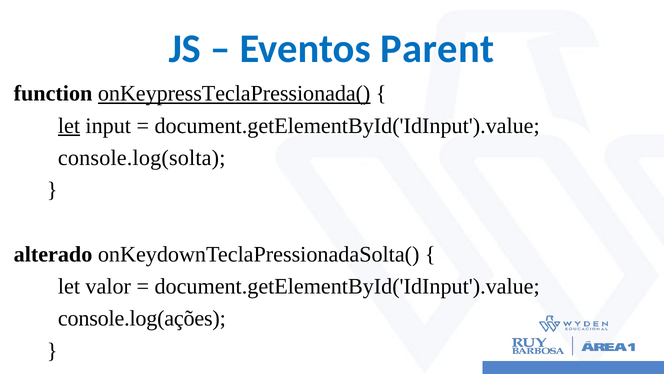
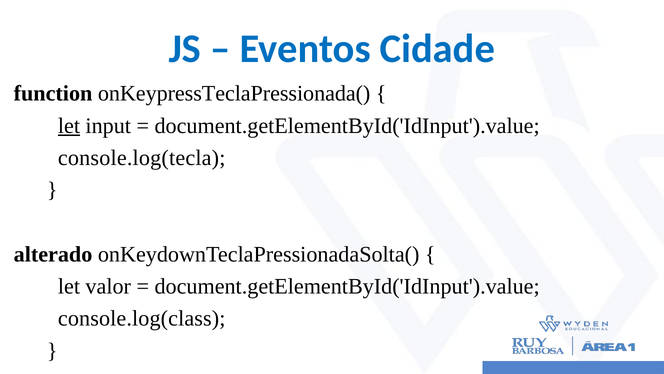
Parent: Parent -> Cidade
onKeypressTeclaPressionada( underline: present -> none
console.log(solta: console.log(solta -> console.log(tecla
console.log(ações: console.log(ações -> console.log(class
